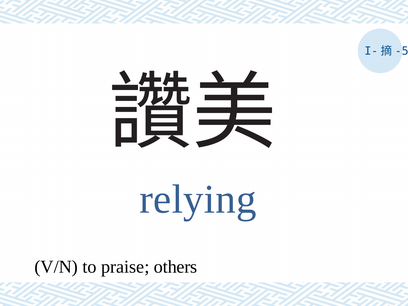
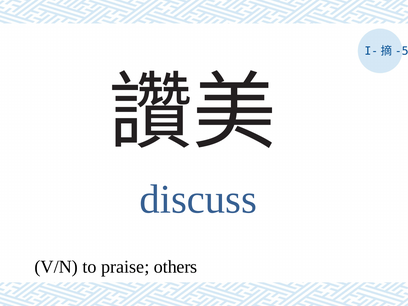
relying: relying -> discuss
